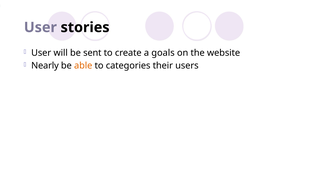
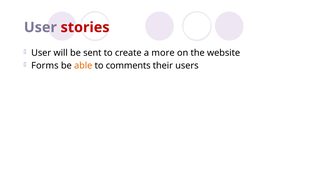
stories colour: black -> red
goals: goals -> more
Nearly: Nearly -> Forms
categories: categories -> comments
